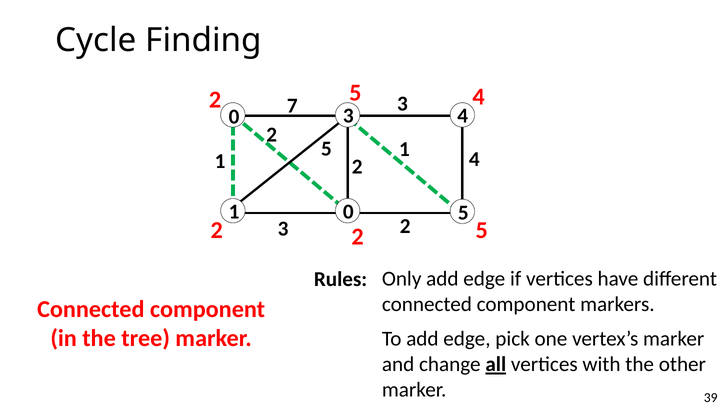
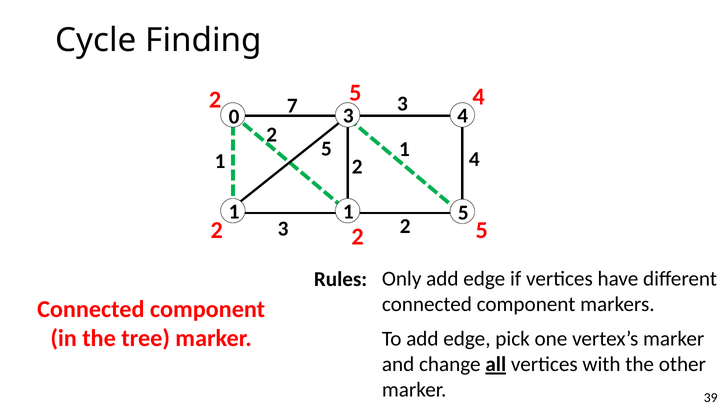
0 at (348, 212): 0 -> 1
